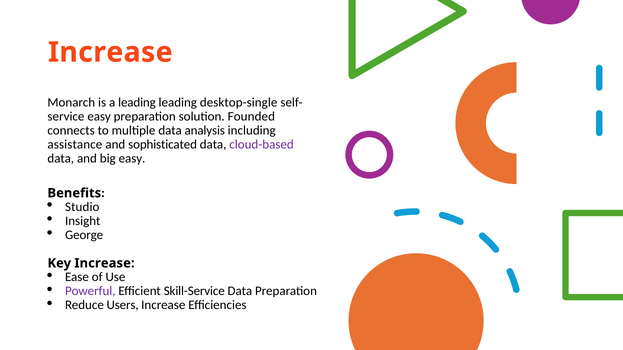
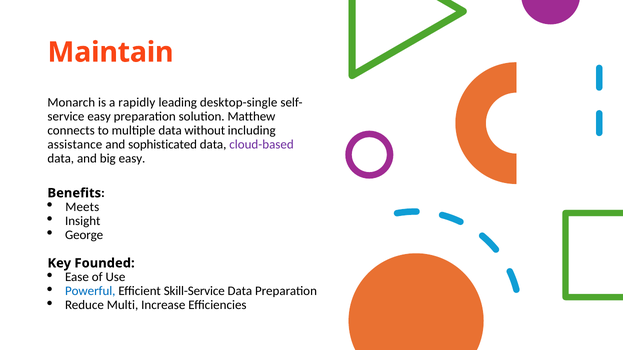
Increase at (110, 52): Increase -> Maintain
a leading: leading -> rapidly
Founded: Founded -> Matthew
analysis: analysis -> without
Studio: Studio -> Meets
Key Increase: Increase -> Founded
Powerful colour: purple -> blue
Users: Users -> Multi
